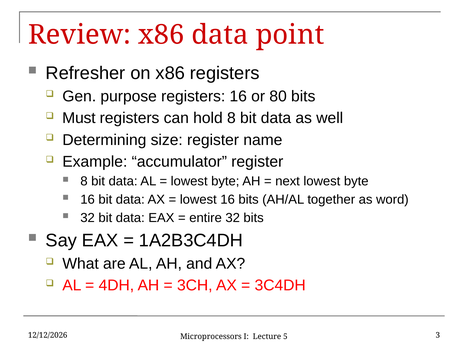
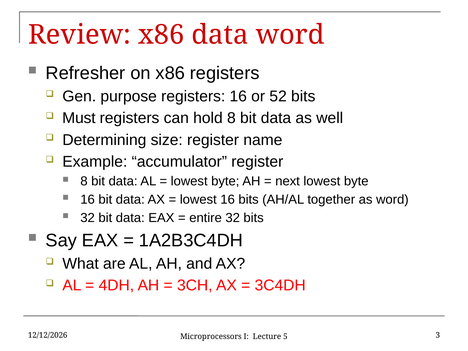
data point: point -> word
80: 80 -> 52
